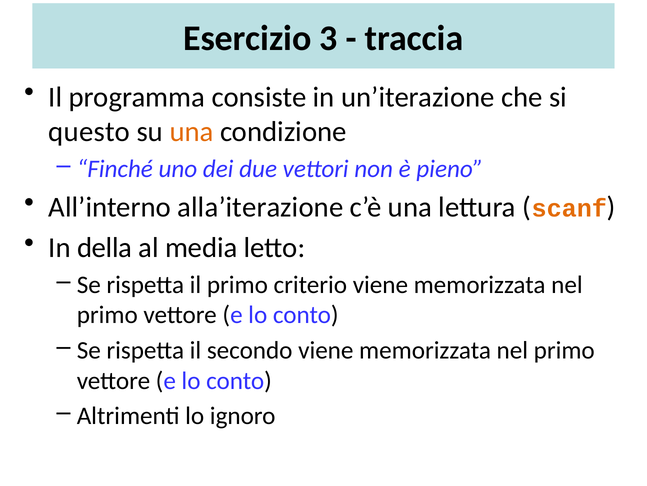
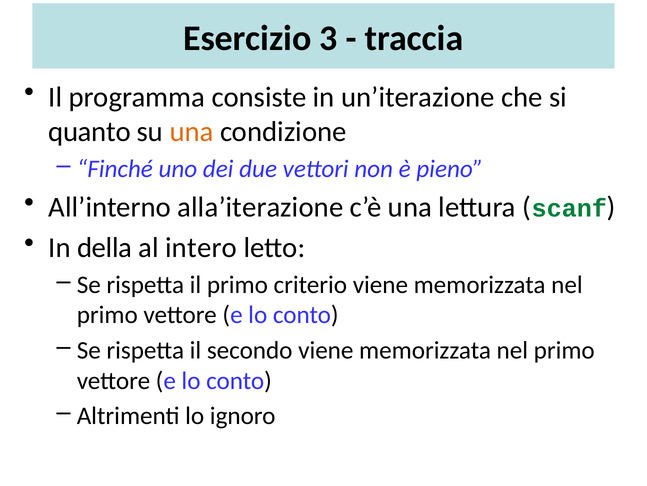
questo: questo -> quanto
scanf colour: orange -> green
media: media -> intero
